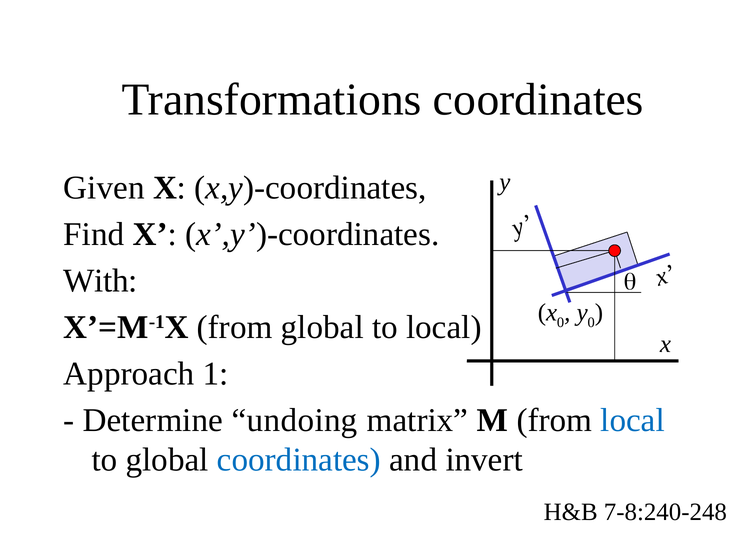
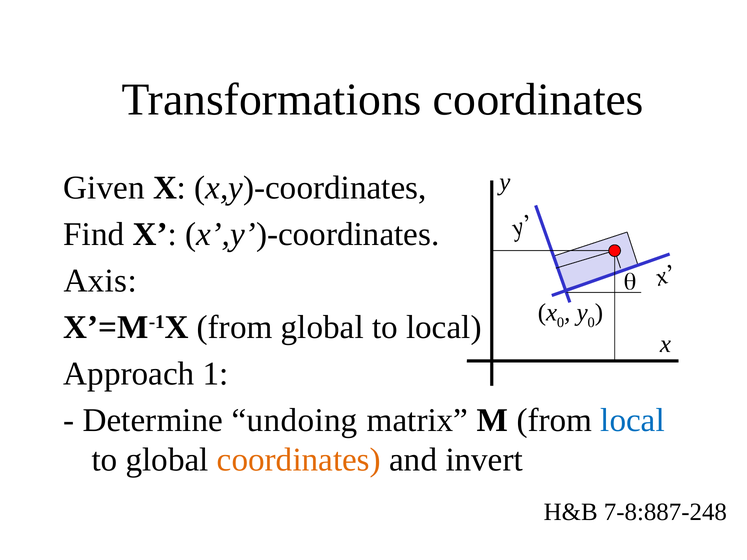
With: With -> Axis
coordinates at (299, 460) colour: blue -> orange
7-8:240-248: 7-8:240-248 -> 7-8:887-248
